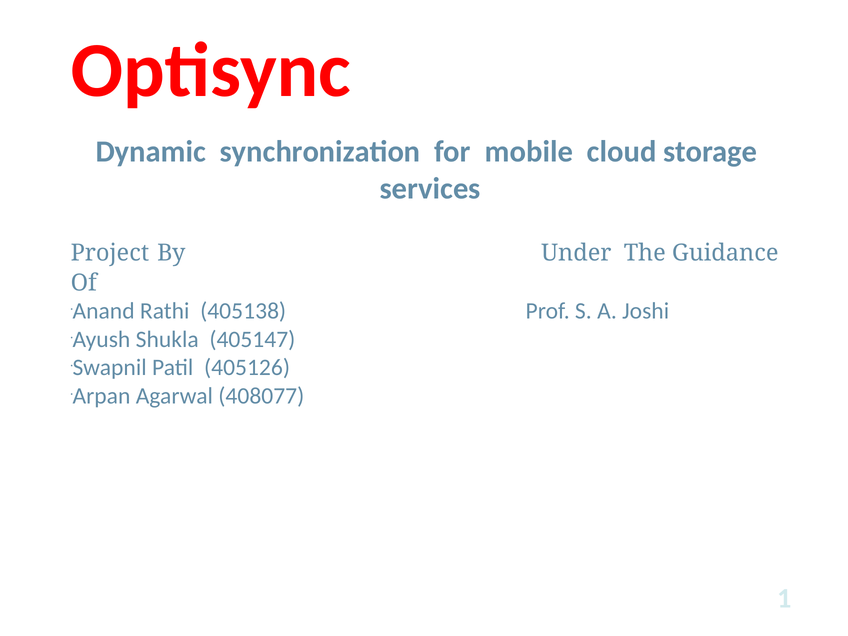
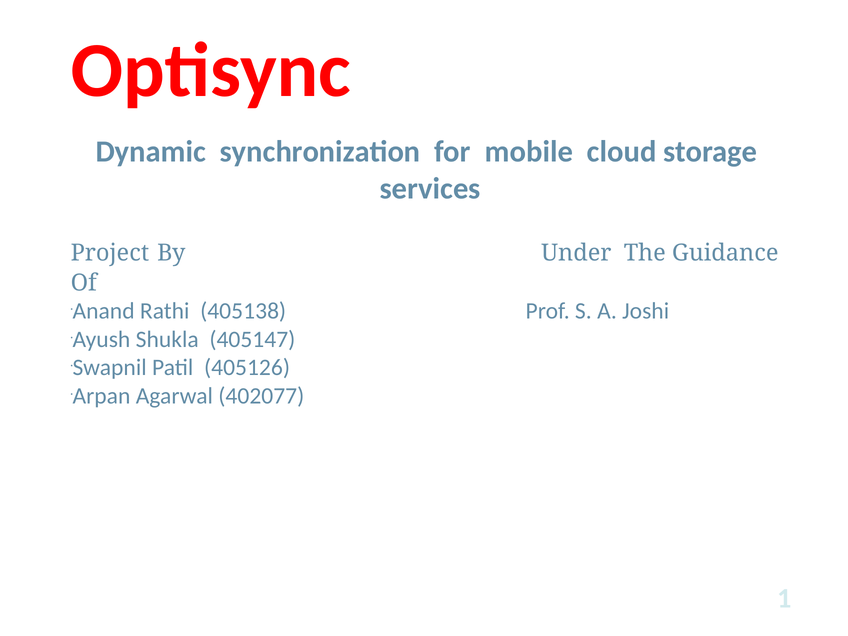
408077: 408077 -> 402077
